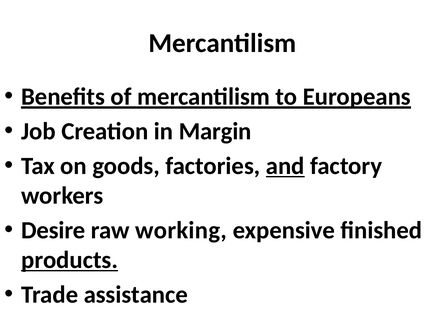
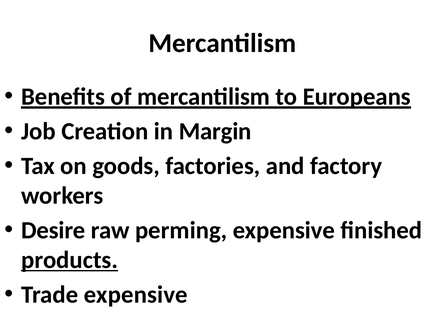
and underline: present -> none
working: working -> perming
Trade assistance: assistance -> expensive
